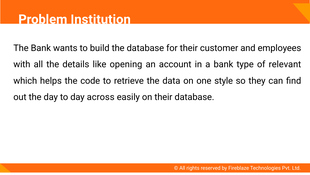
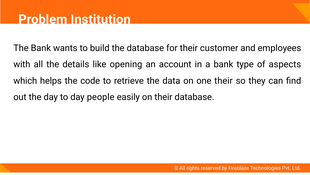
relevant: relevant -> aspects
one style: style -> their
across: across -> people
